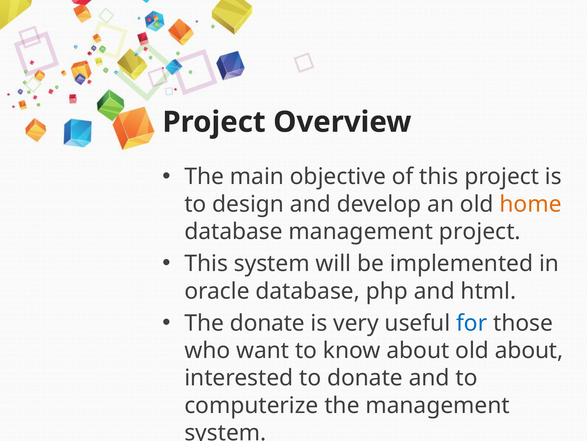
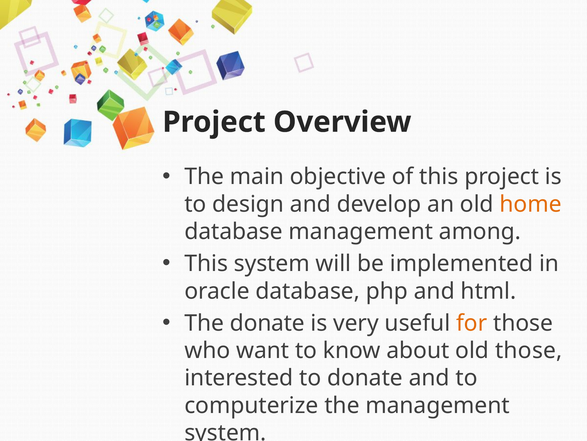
management project: project -> among
for colour: blue -> orange
old about: about -> those
